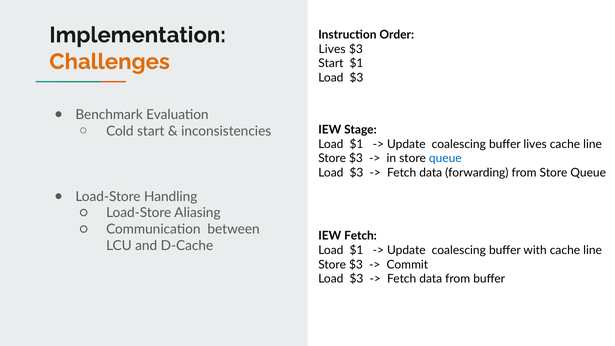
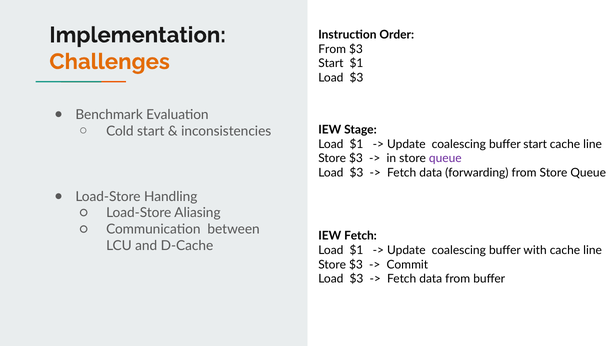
Lives at (332, 49): Lives -> From
buffer lives: lives -> start
queue at (445, 158) colour: blue -> purple
